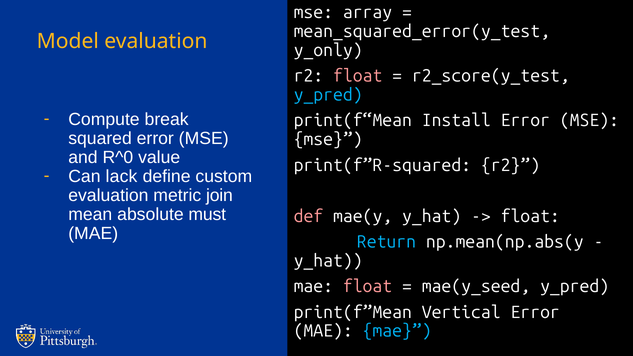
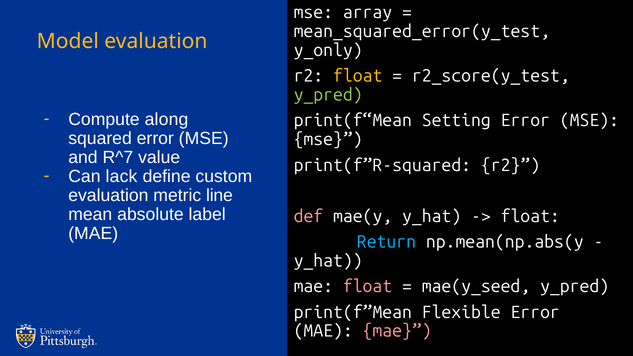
float at (358, 76) colour: pink -> yellow
y_pred at (328, 95) colour: light blue -> light green
break: break -> along
Install: Install -> Setting
R^0: R^0 -> R^7
join: join -> line
must: must -> label
Vertical: Vertical -> Flexible
mae at (397, 331) colour: light blue -> pink
